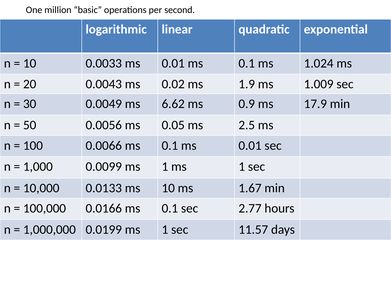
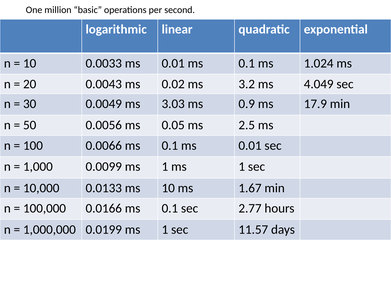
1.9: 1.9 -> 3.2
1.009: 1.009 -> 4.049
6.62: 6.62 -> 3.03
